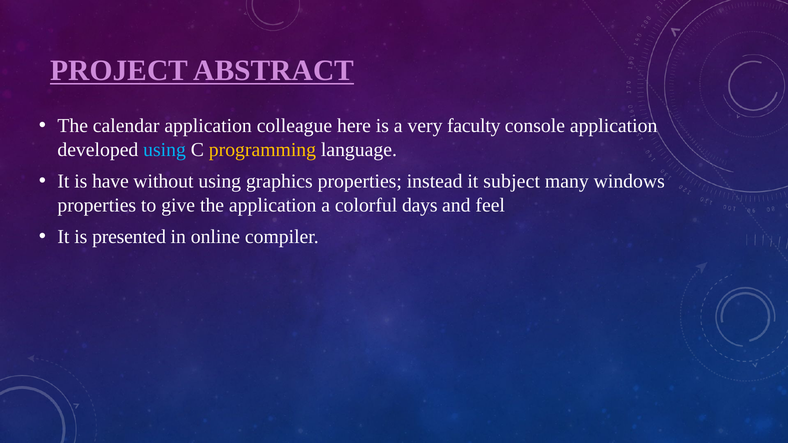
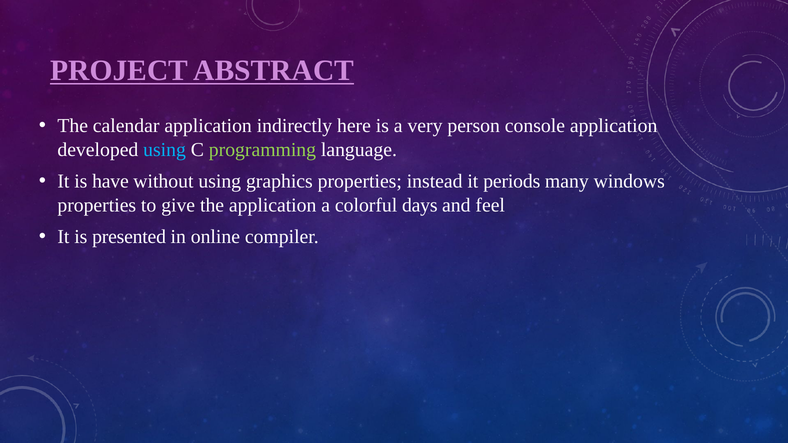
colleague: colleague -> indirectly
faculty: faculty -> person
programming colour: yellow -> light green
subject: subject -> periods
